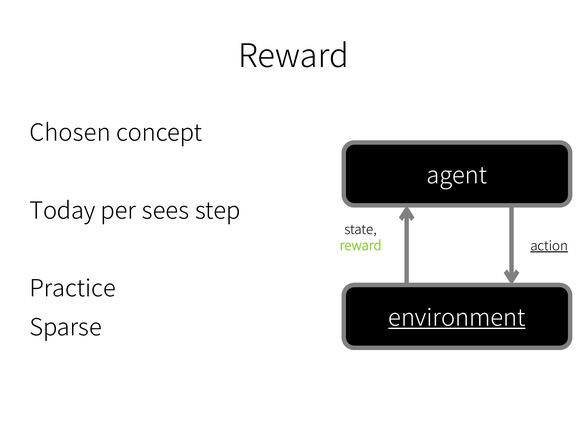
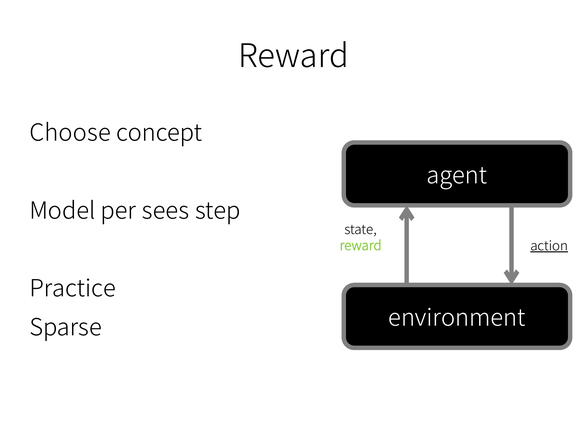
Chosen: Chosen -> Choose
Today: Today -> Model
environment underline: present -> none
